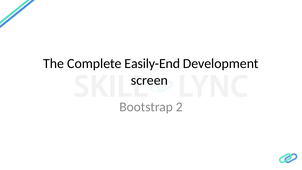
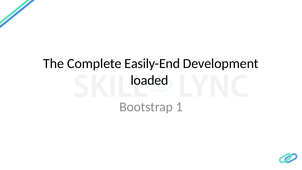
screen: screen -> loaded
2: 2 -> 1
